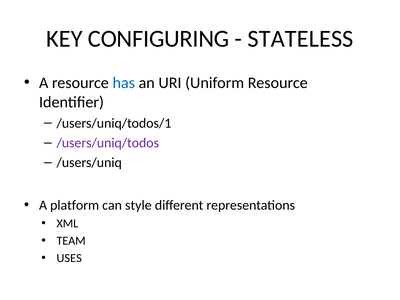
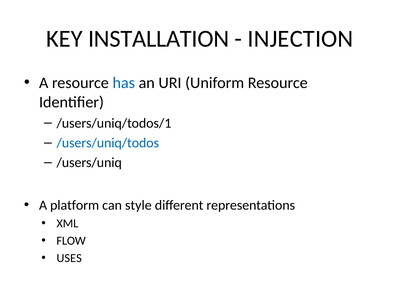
CONFIGURING: CONFIGURING -> INSTALLATION
STATELESS: STATELESS -> INJECTION
/users/uniq/todos colour: purple -> blue
TEAM: TEAM -> FLOW
